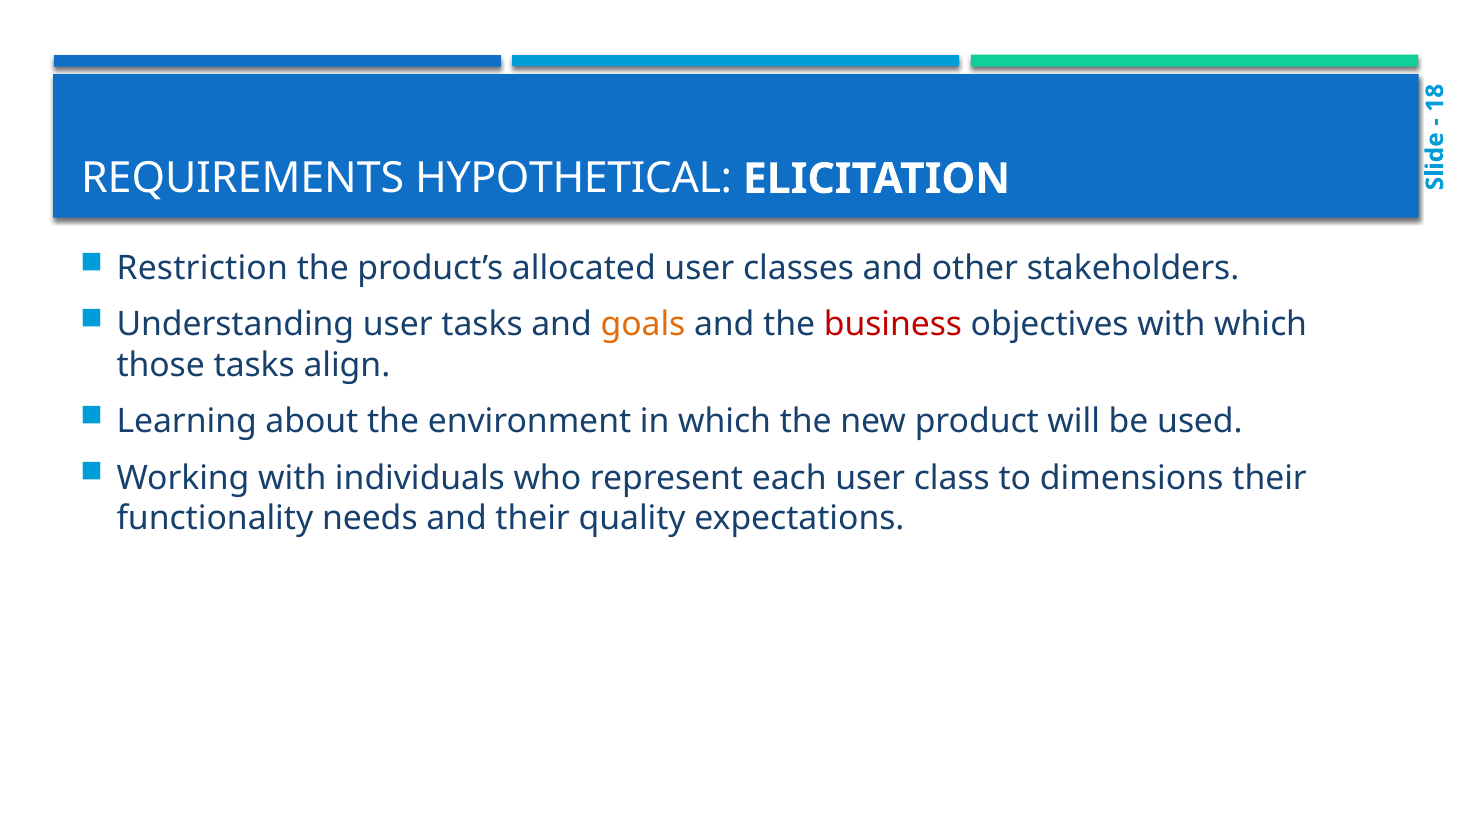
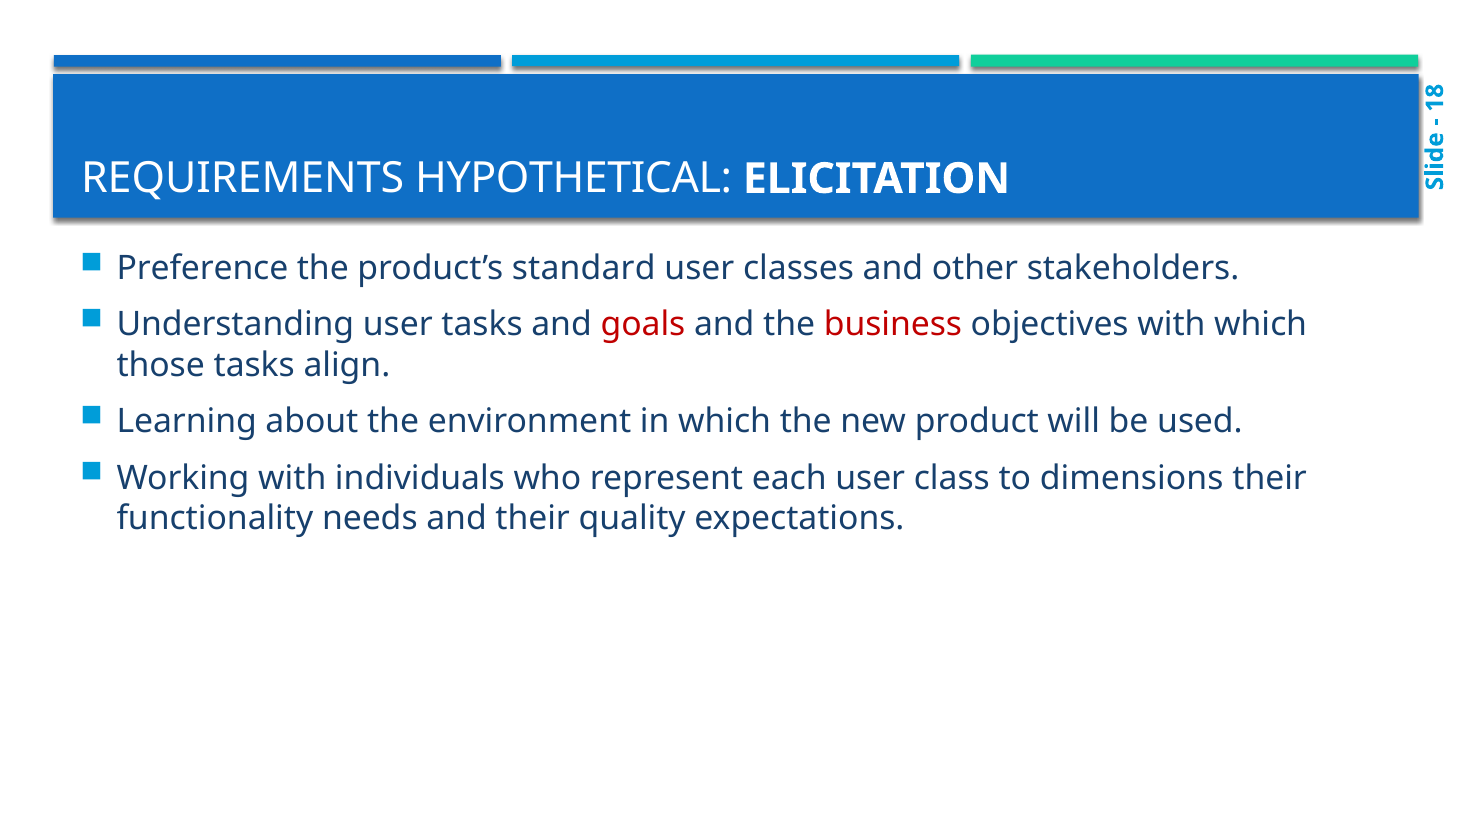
Restriction: Restriction -> Preference
allocated: allocated -> standard
goals colour: orange -> red
